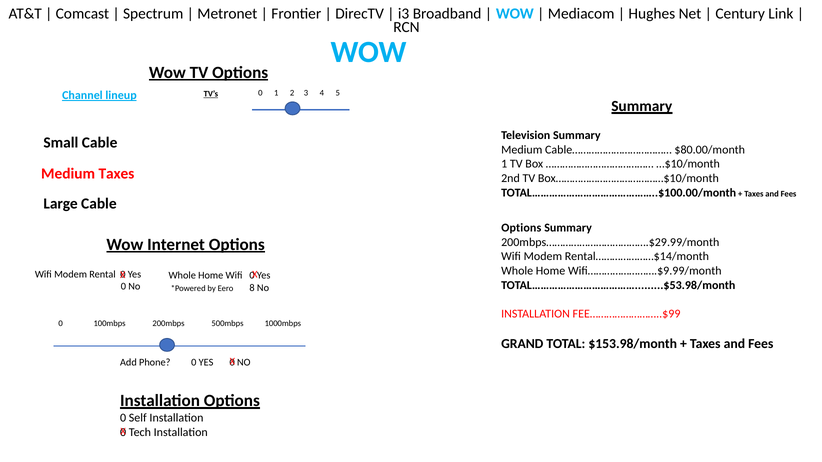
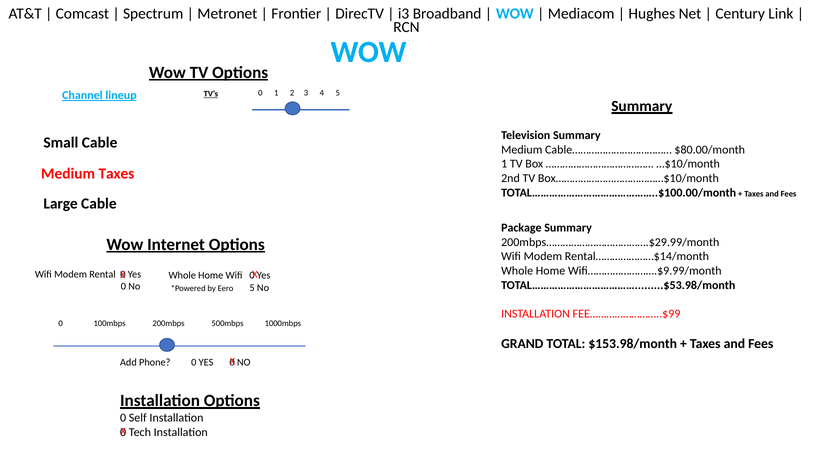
Options at (521, 228): Options -> Package
Eero 8: 8 -> 5
